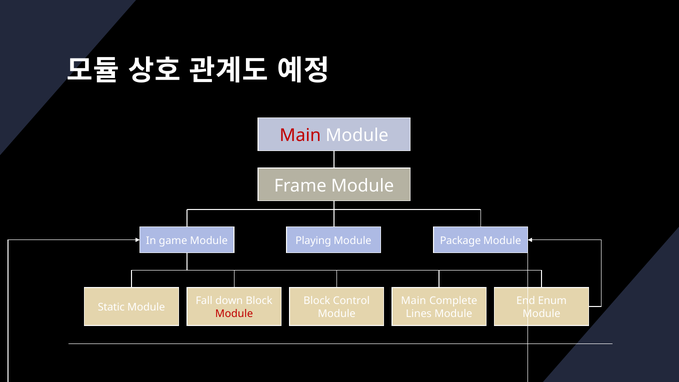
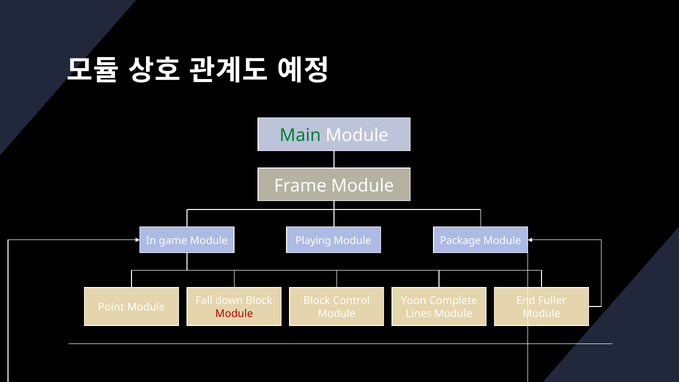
Main at (300, 135) colour: red -> green
Main at (414, 301): Main -> Yoon
Enum: Enum -> Fuller
Static: Static -> Point
